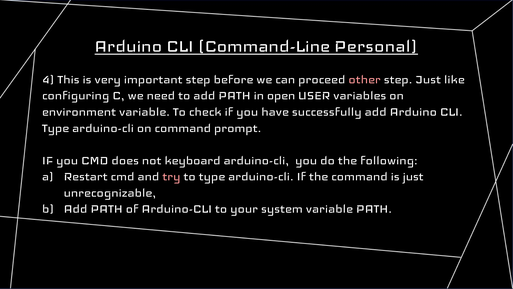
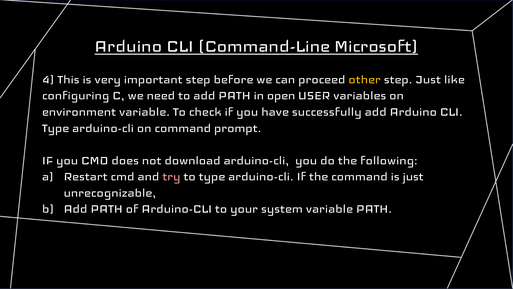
Personal: Personal -> Microsoft
other colour: pink -> yellow
keyboard: keyboard -> download
